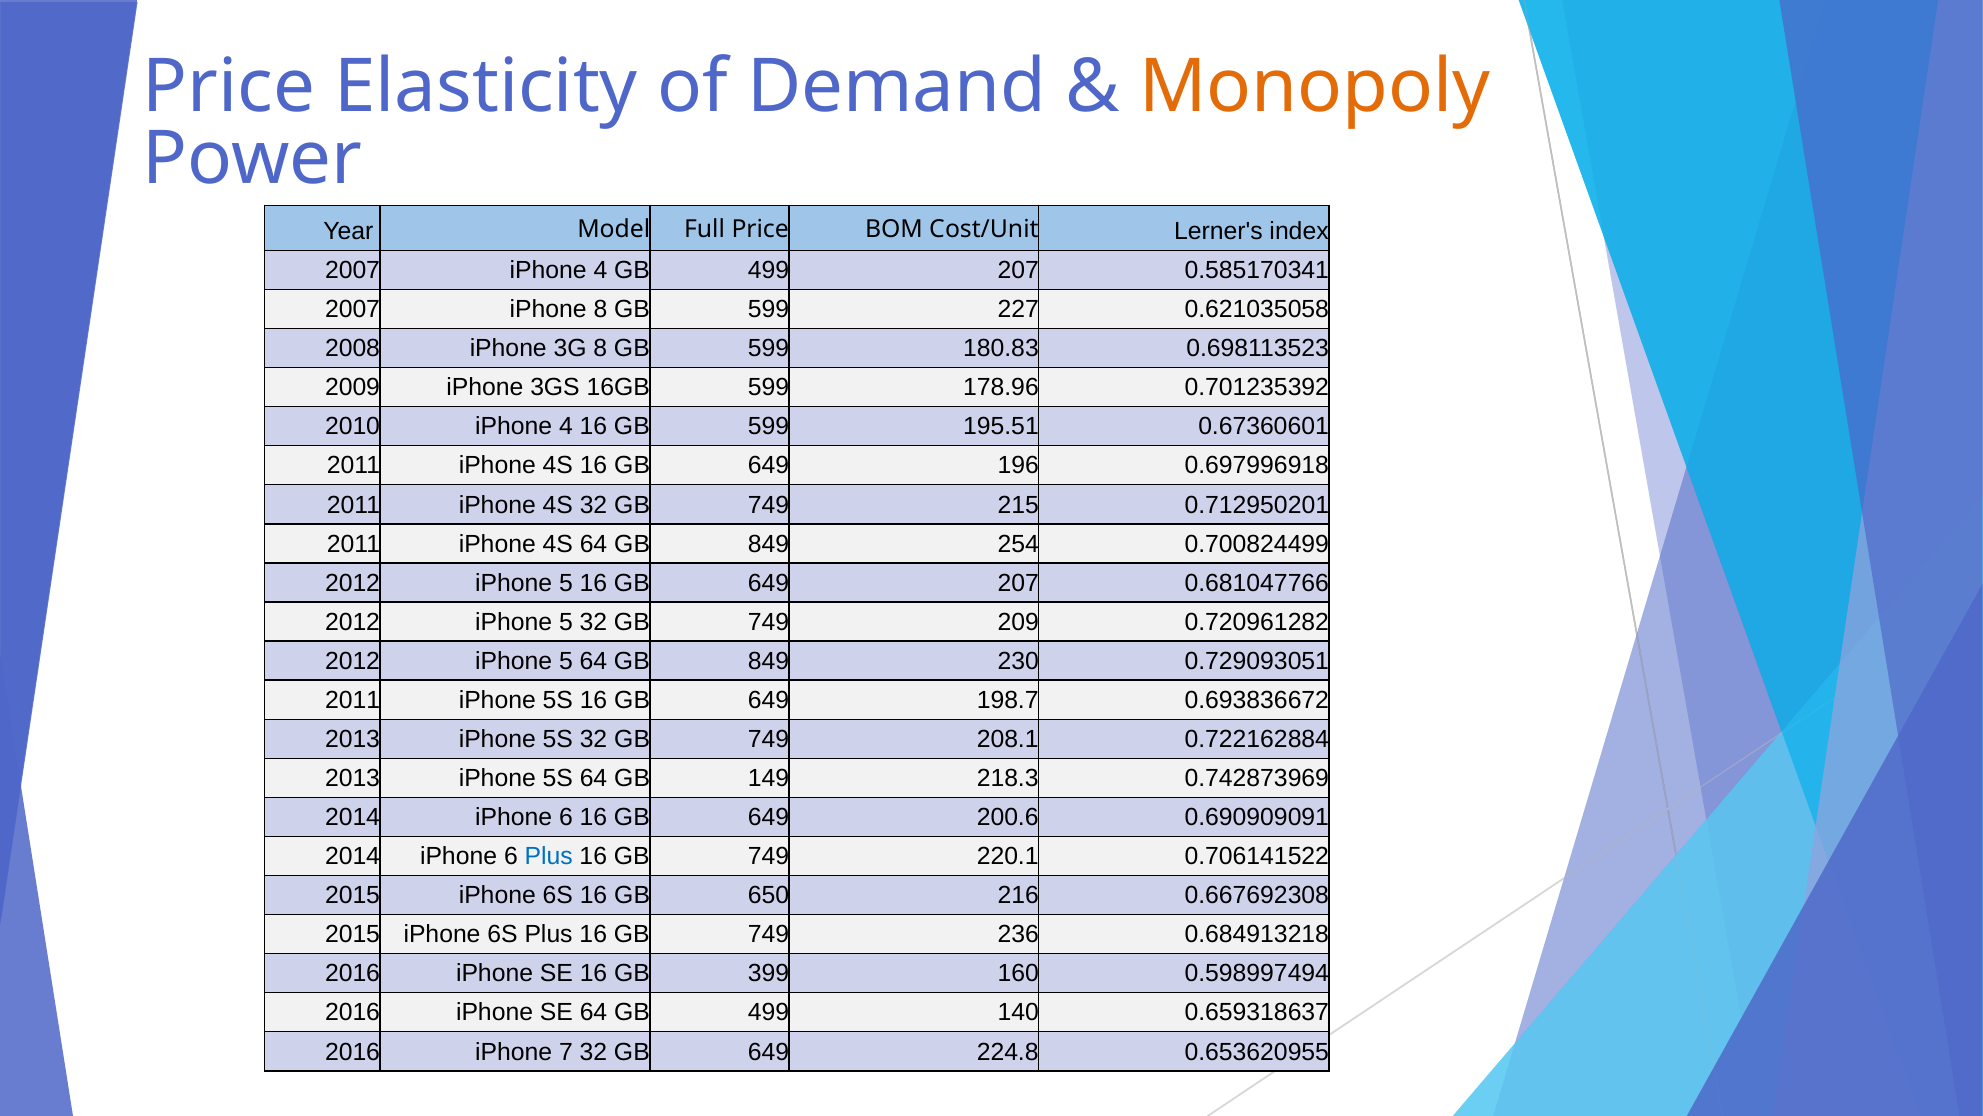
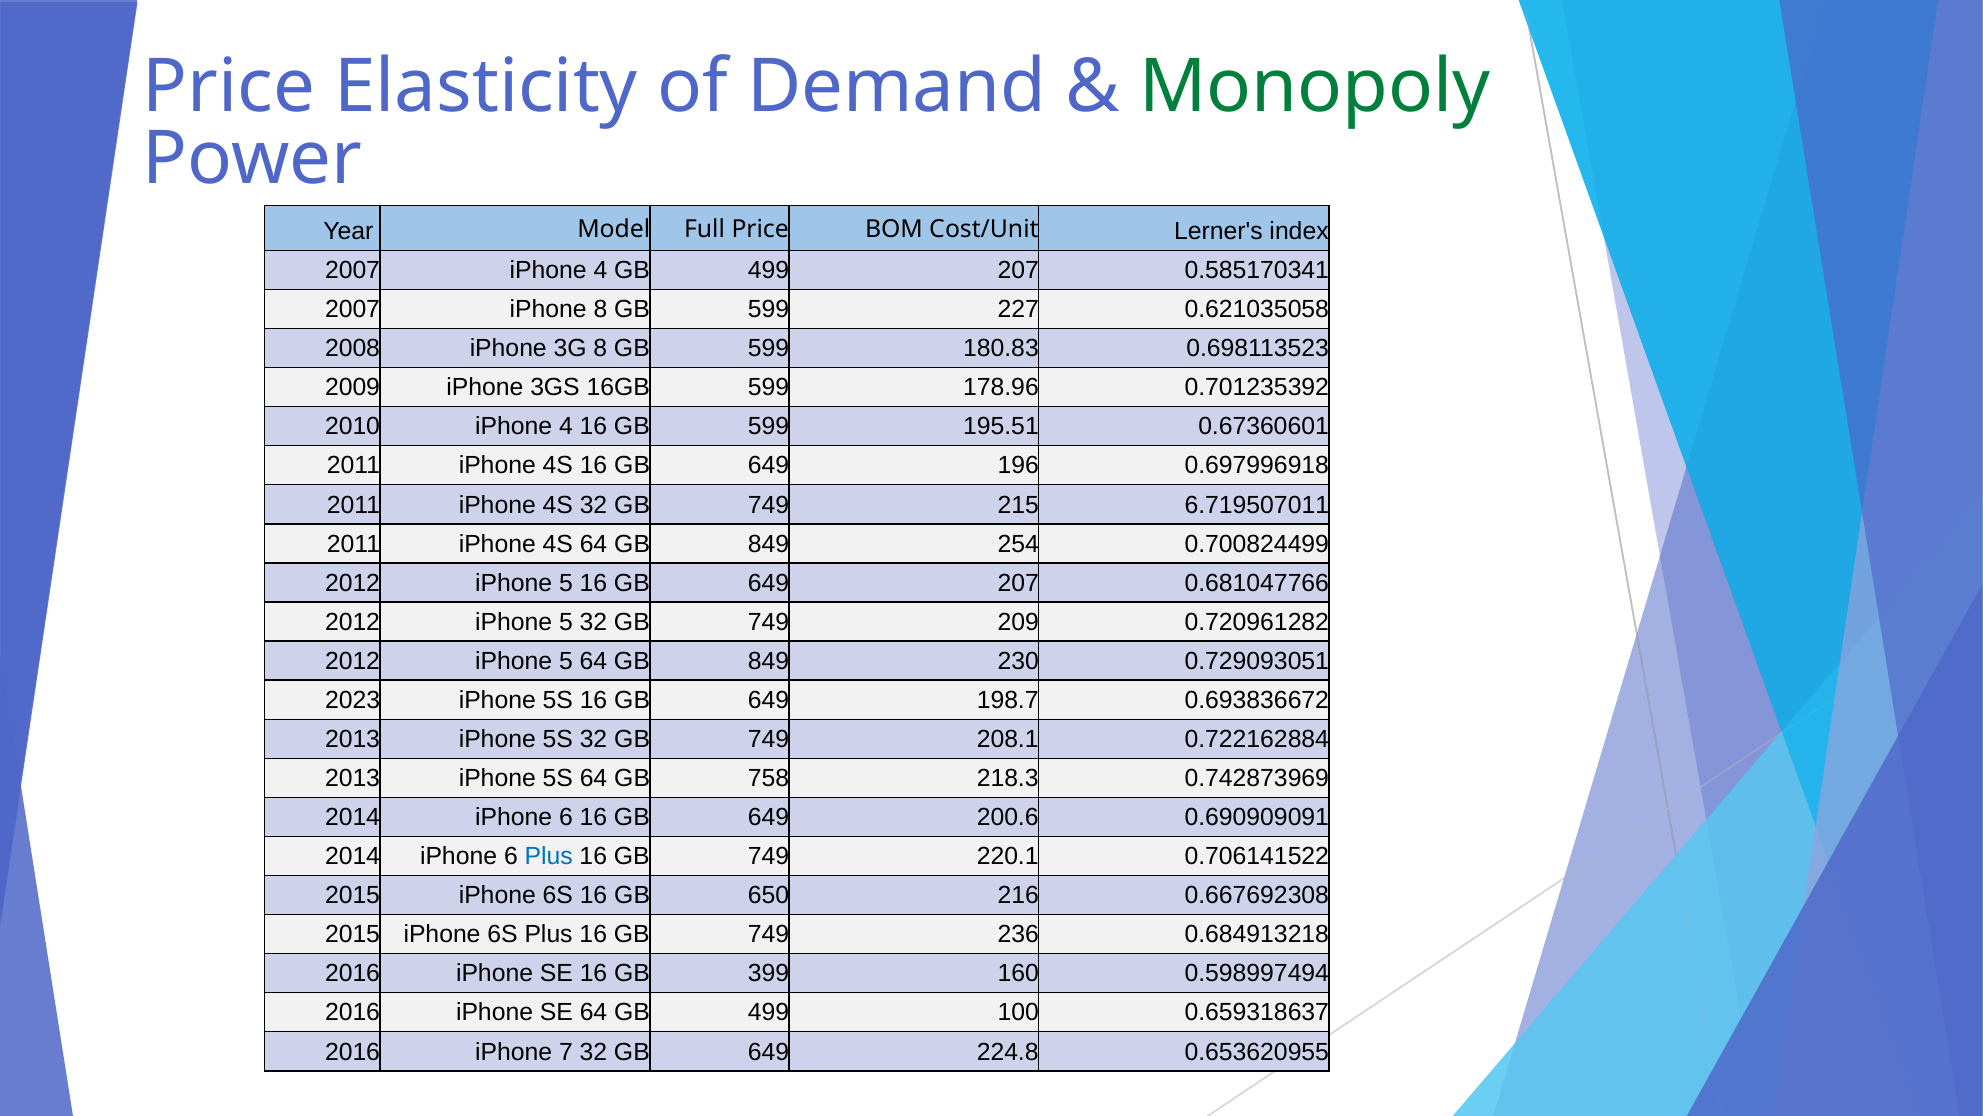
Monopoly colour: orange -> green
0.712950201: 0.712950201 -> 6.719507011
2011 at (353, 700): 2011 -> 2023
149: 149 -> 758
140: 140 -> 100
